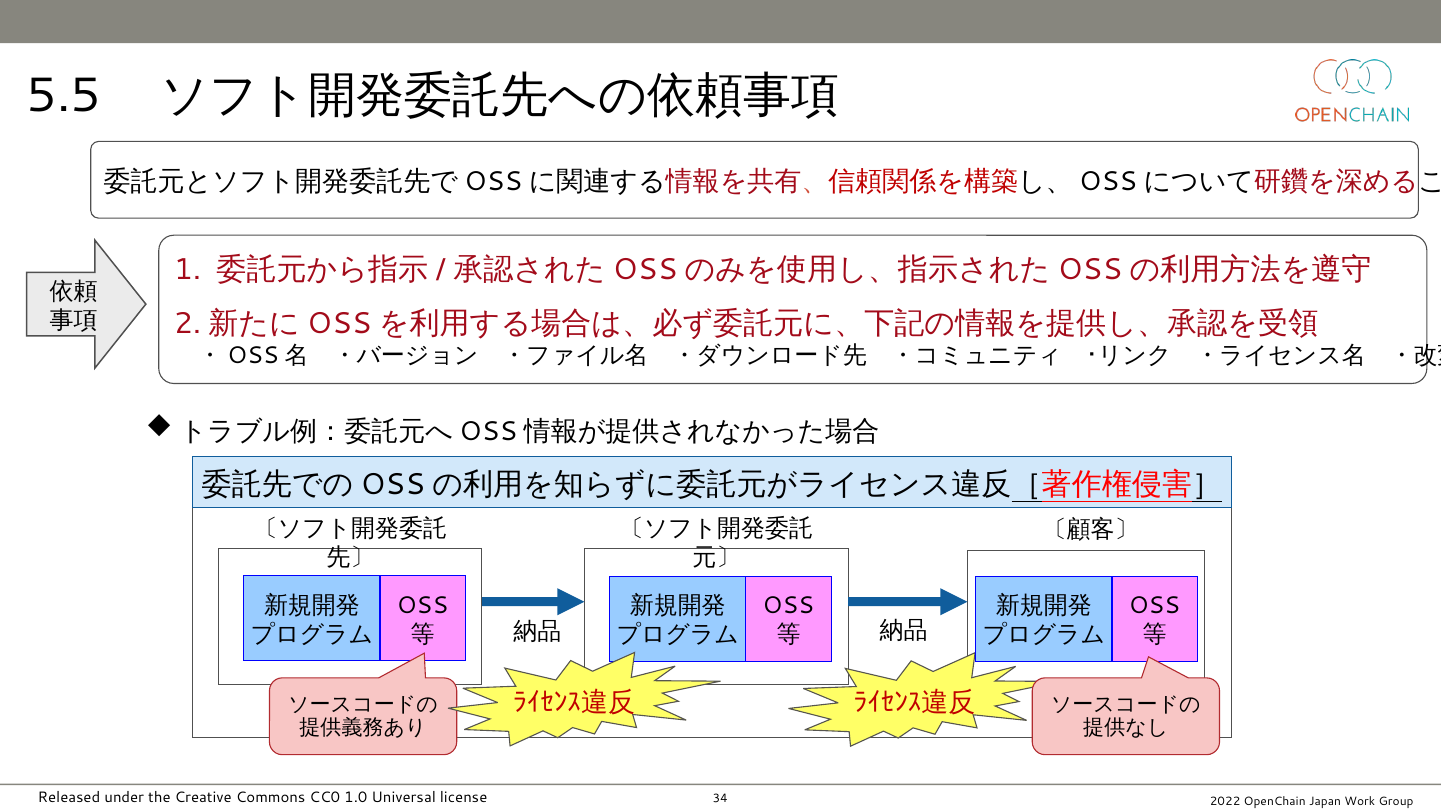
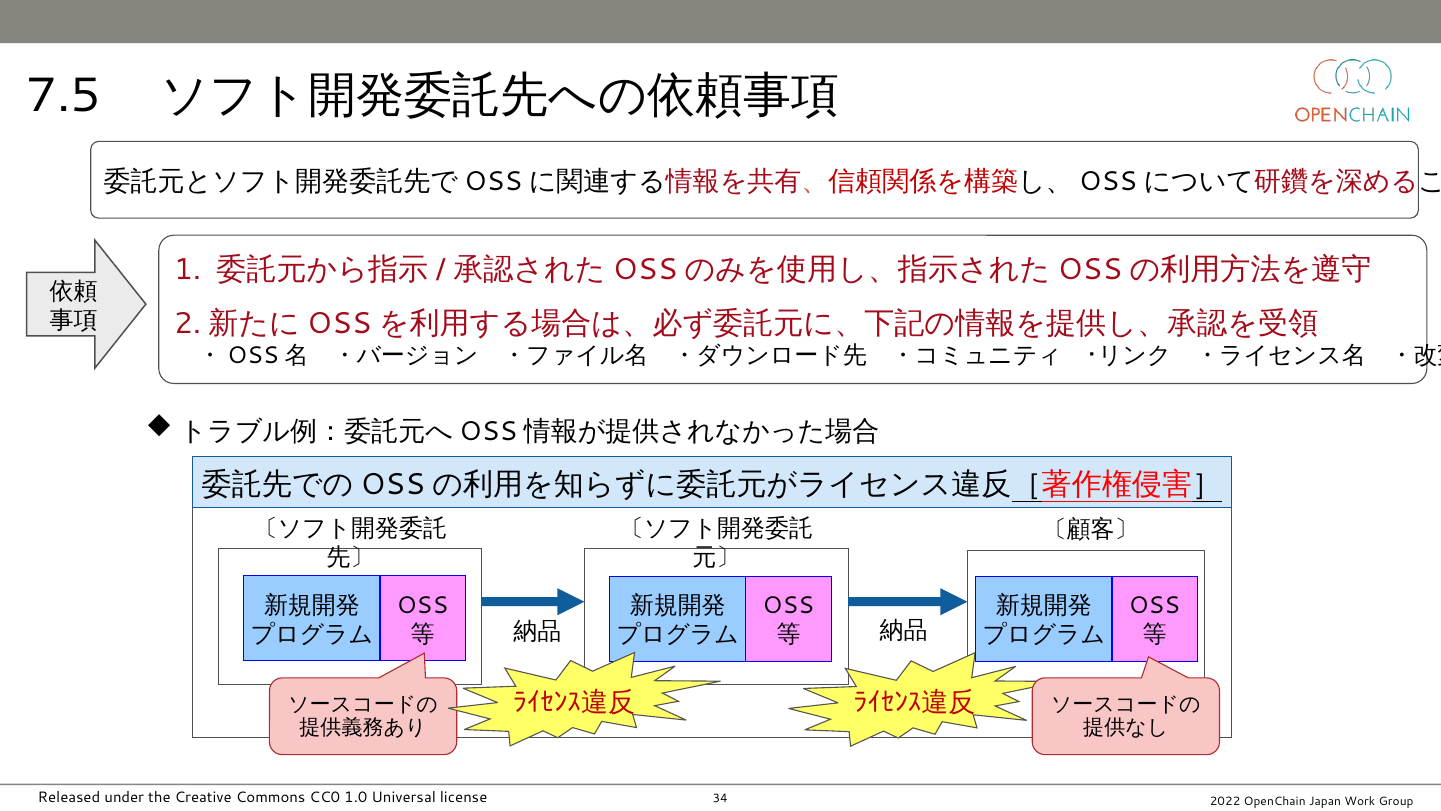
5.5: 5.5 -> 7.5
